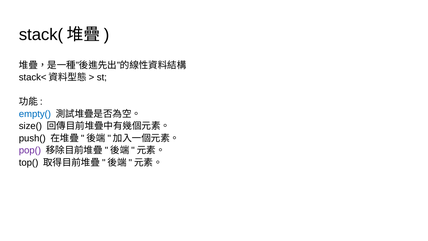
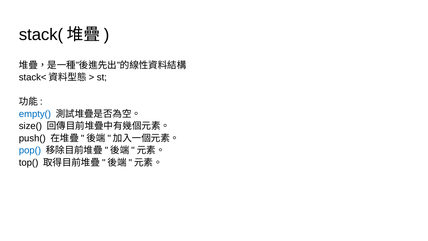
pop( colour: purple -> blue
